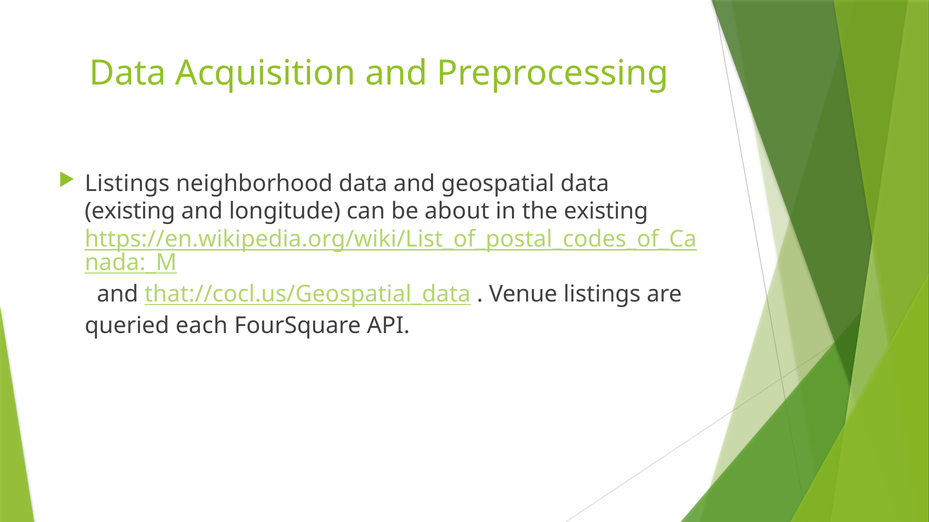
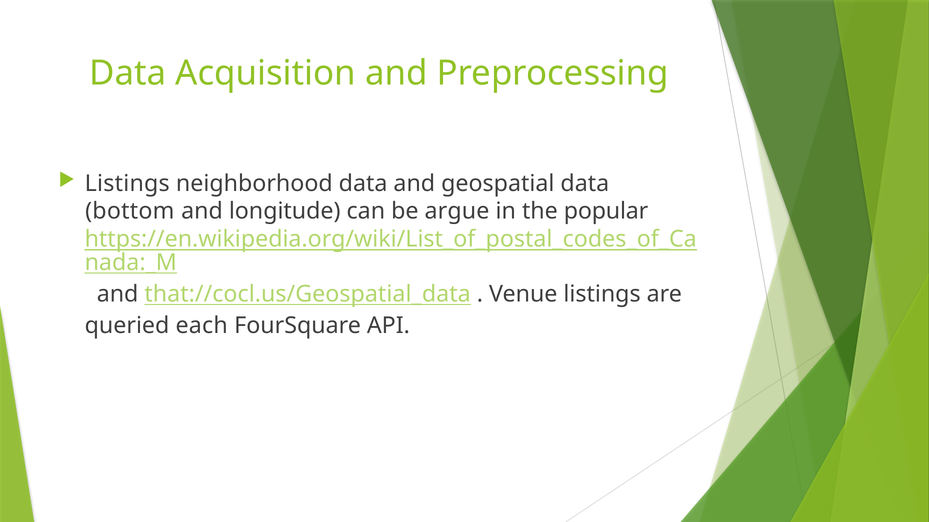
existing at (130, 212): existing -> bottom
about: about -> argue
the existing: existing -> popular
